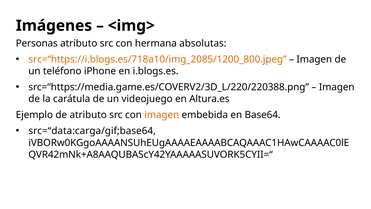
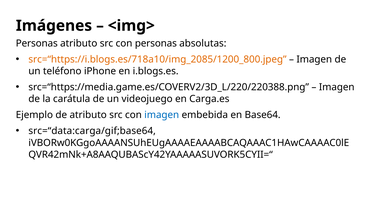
con hermana: hermana -> personas
Altura.es: Altura.es -> Carga.es
imagen at (162, 115) colour: orange -> blue
